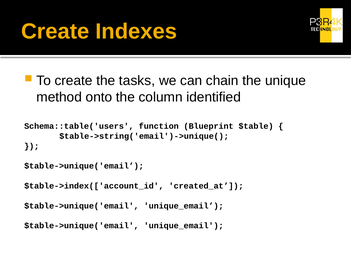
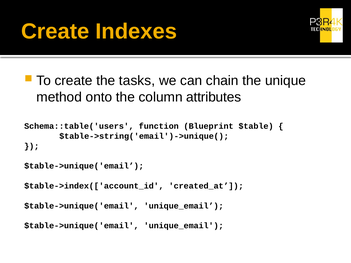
identified: identified -> attributes
